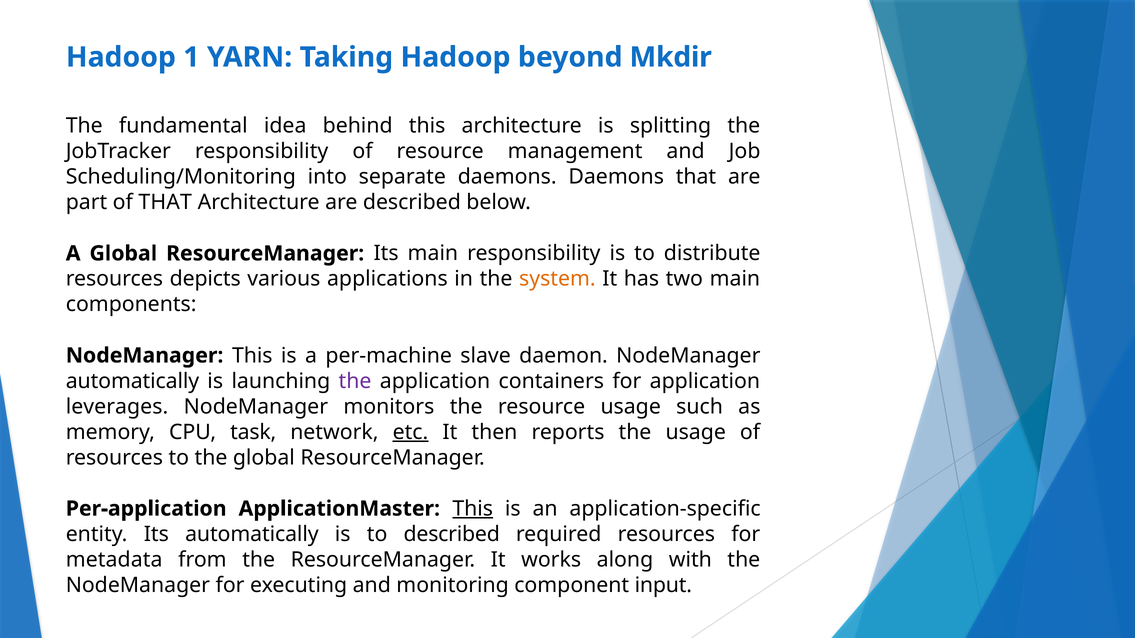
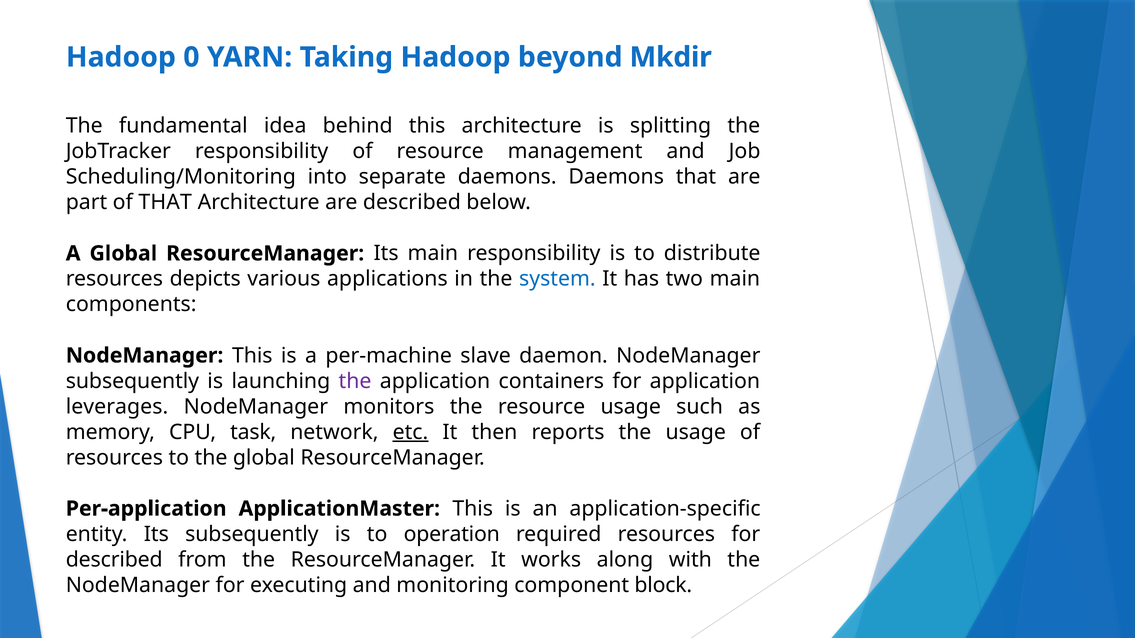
1: 1 -> 0
system colour: orange -> blue
automatically at (132, 381): automatically -> subsequently
This at (473, 509) underline: present -> none
Its automatically: automatically -> subsequently
to described: described -> operation
metadata at (114, 560): metadata -> described
input: input -> block
